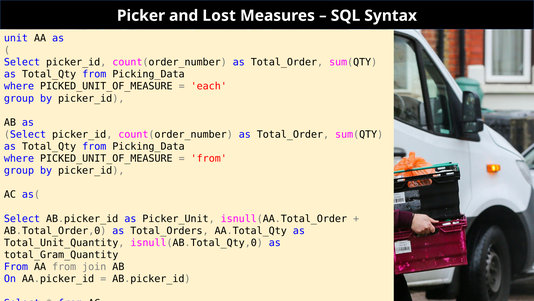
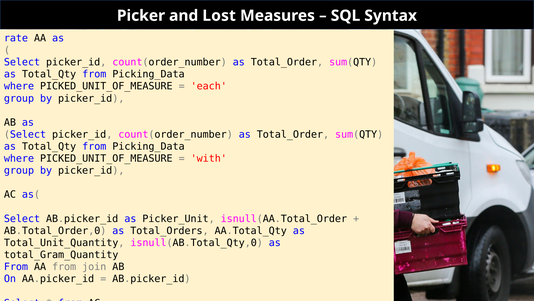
unit: unit -> rate
from at (209, 158): from -> with
